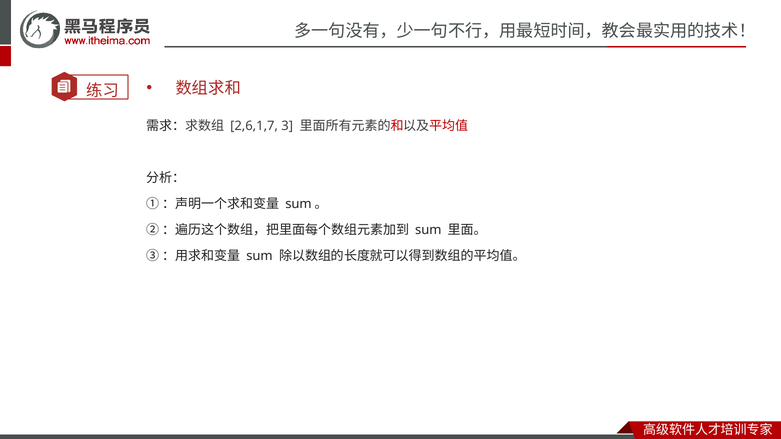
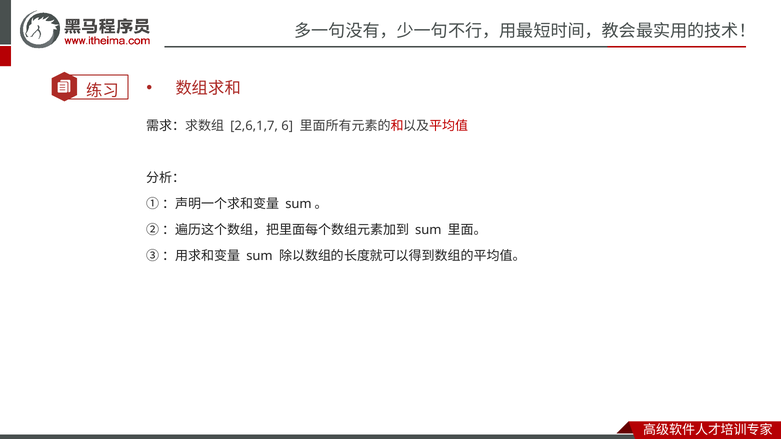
3: 3 -> 6
